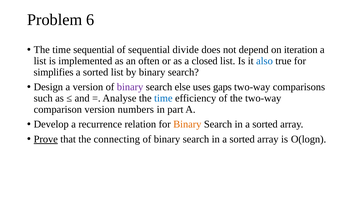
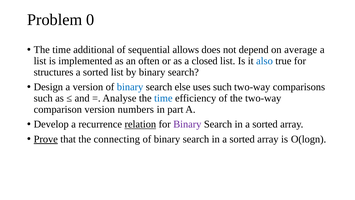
6: 6 -> 0
time sequential: sequential -> additional
divide: divide -> allows
iteration: iteration -> average
simplifies: simplifies -> structures
binary at (130, 87) colour: purple -> blue
uses gaps: gaps -> such
relation underline: none -> present
Binary at (187, 124) colour: orange -> purple
